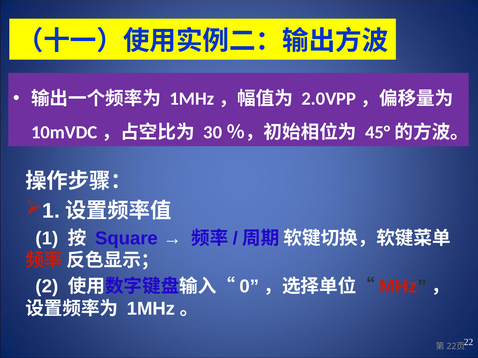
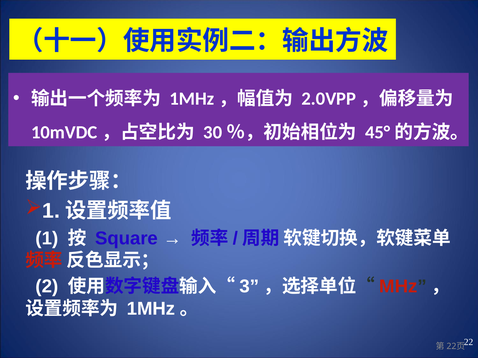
0: 0 -> 3
